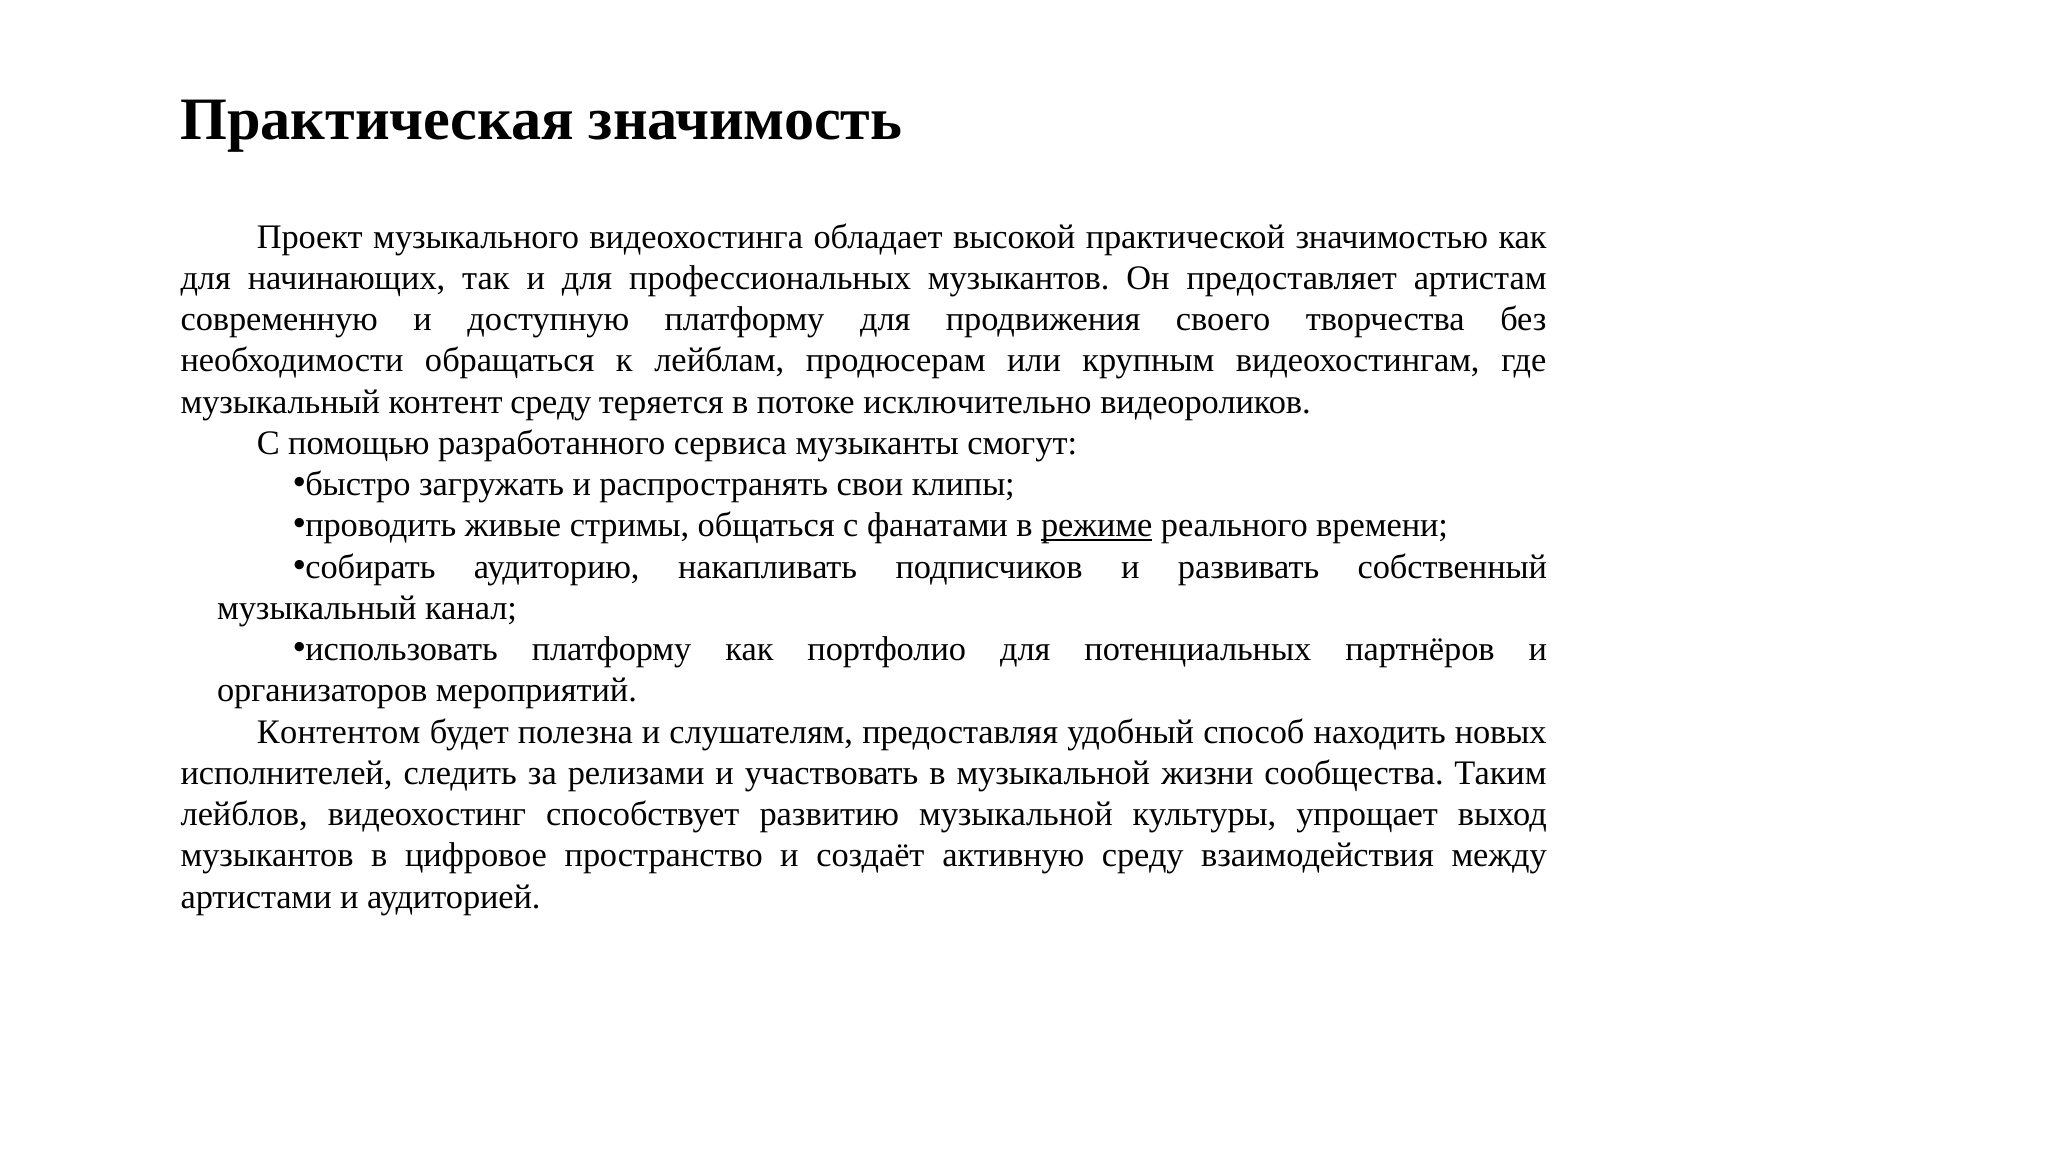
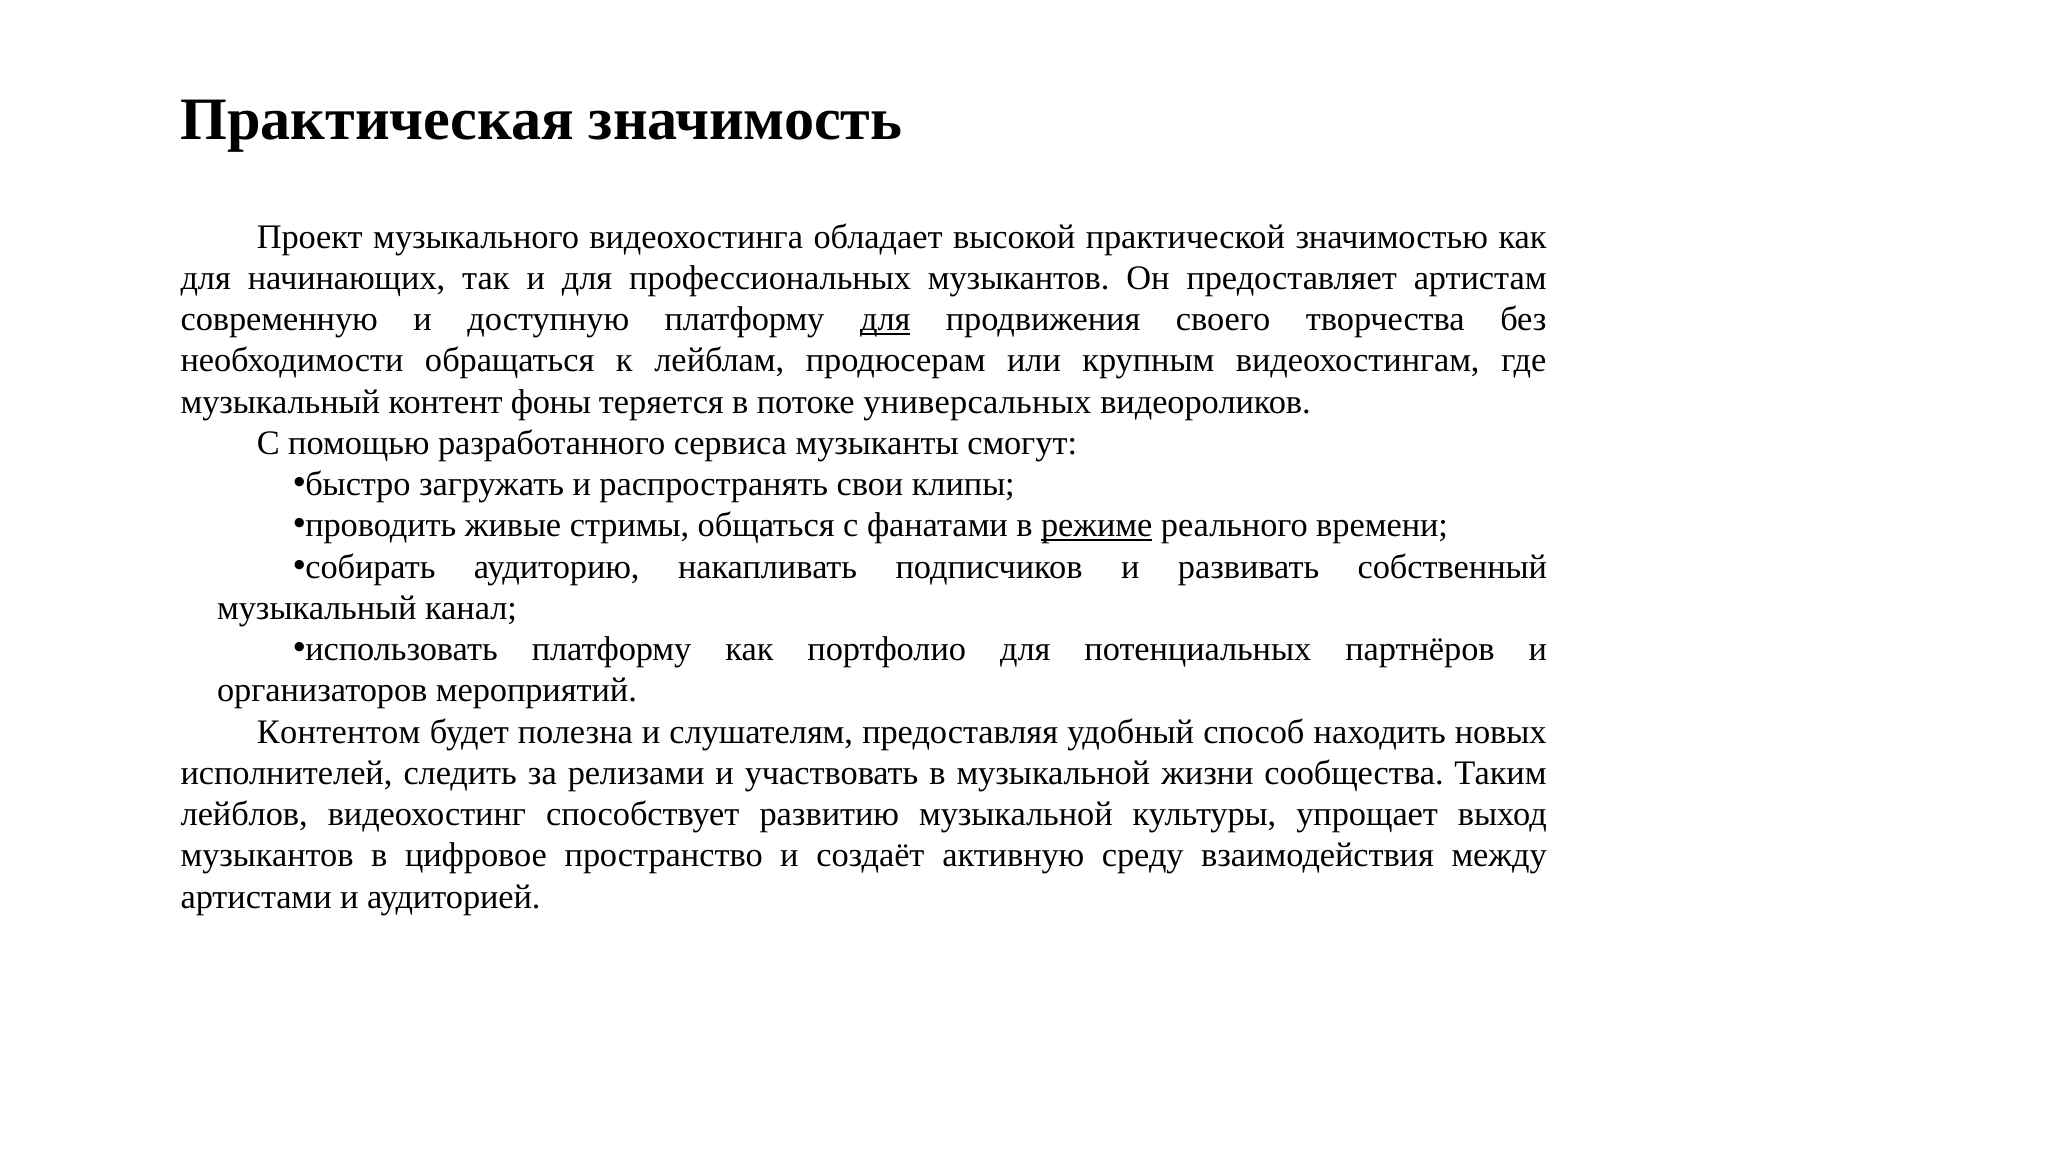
для at (885, 319) underline: none -> present
контент среду: среду -> фоны
исключительно: исключительно -> универсальных
